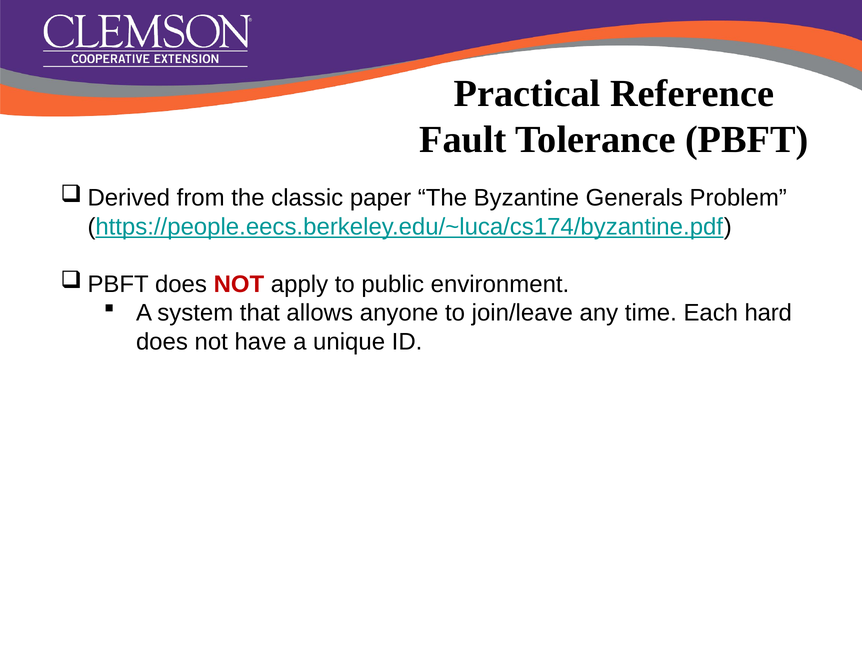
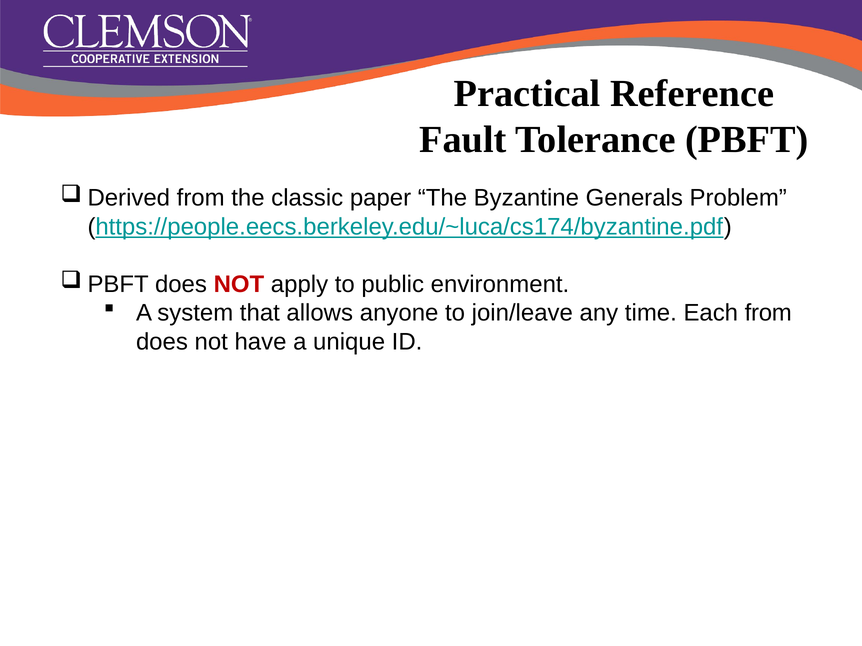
Each hard: hard -> from
